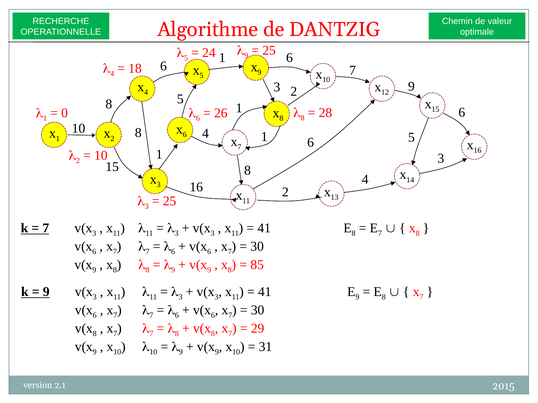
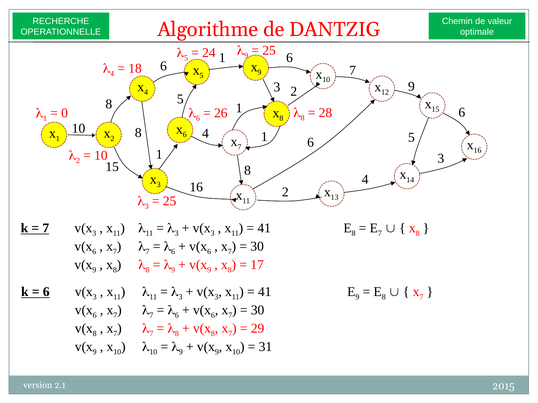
85: 85 -> 17
9 at (46, 292): 9 -> 6
